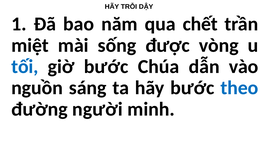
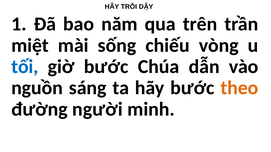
chết: chết -> trên
được: được -> chiếu
theo colour: blue -> orange
